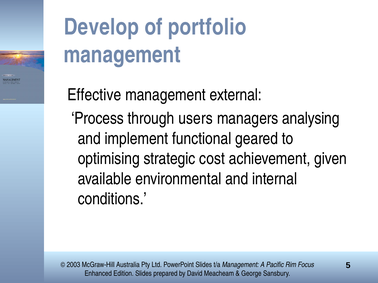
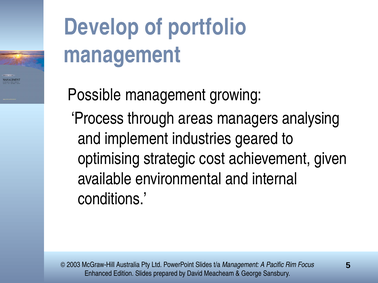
Effective: Effective -> Possible
external: external -> growing
users: users -> areas
functional: functional -> industries
